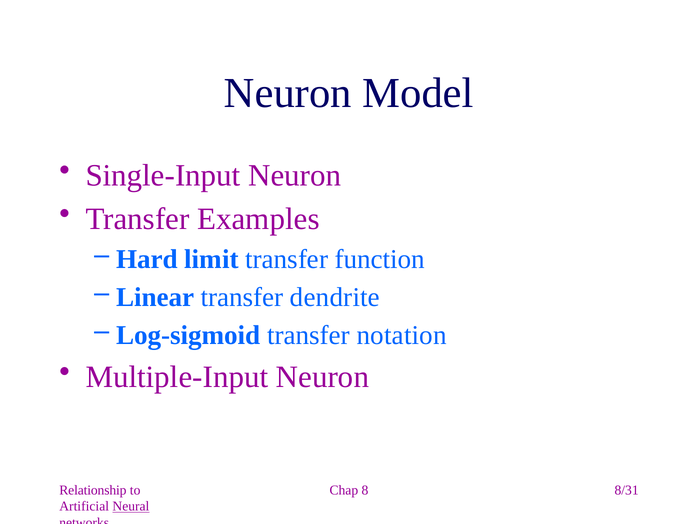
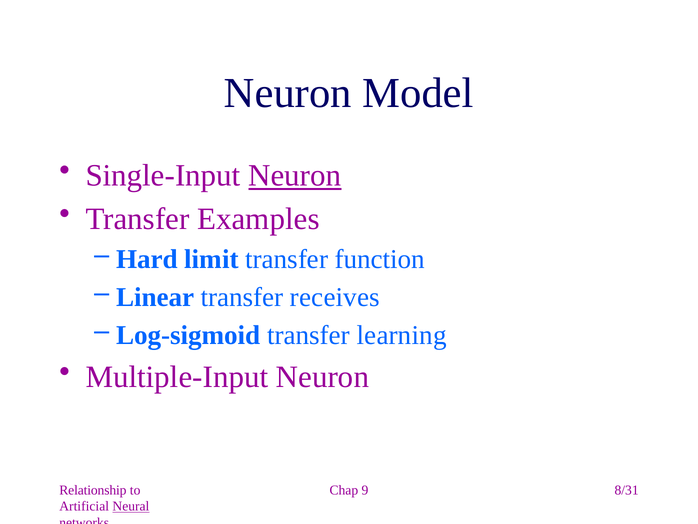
Neuron at (295, 176) underline: none -> present
dendrite: dendrite -> receives
notation: notation -> learning
8: 8 -> 9
